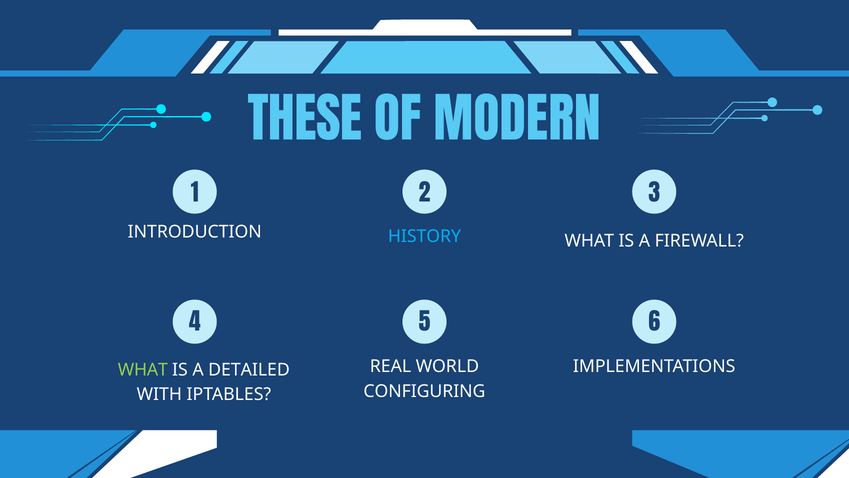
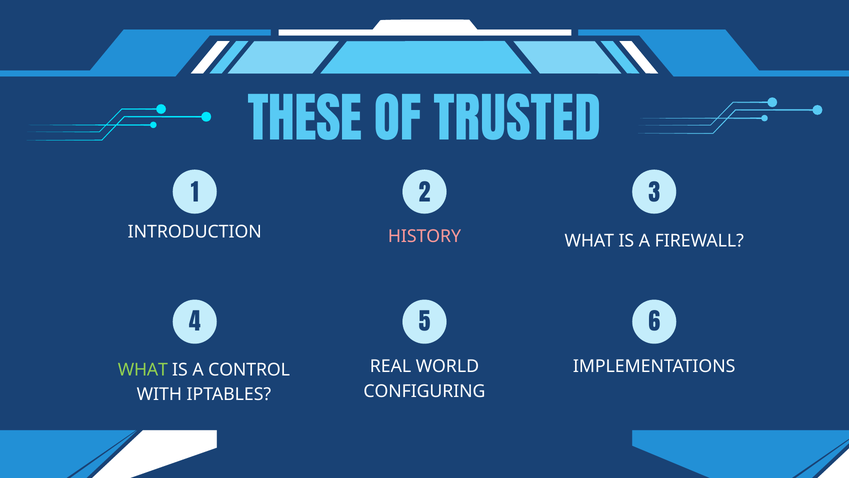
MODERN: MODERN -> TRUSTED
HISTORY colour: light blue -> pink
DETAILED: DETAILED -> CONTROL
